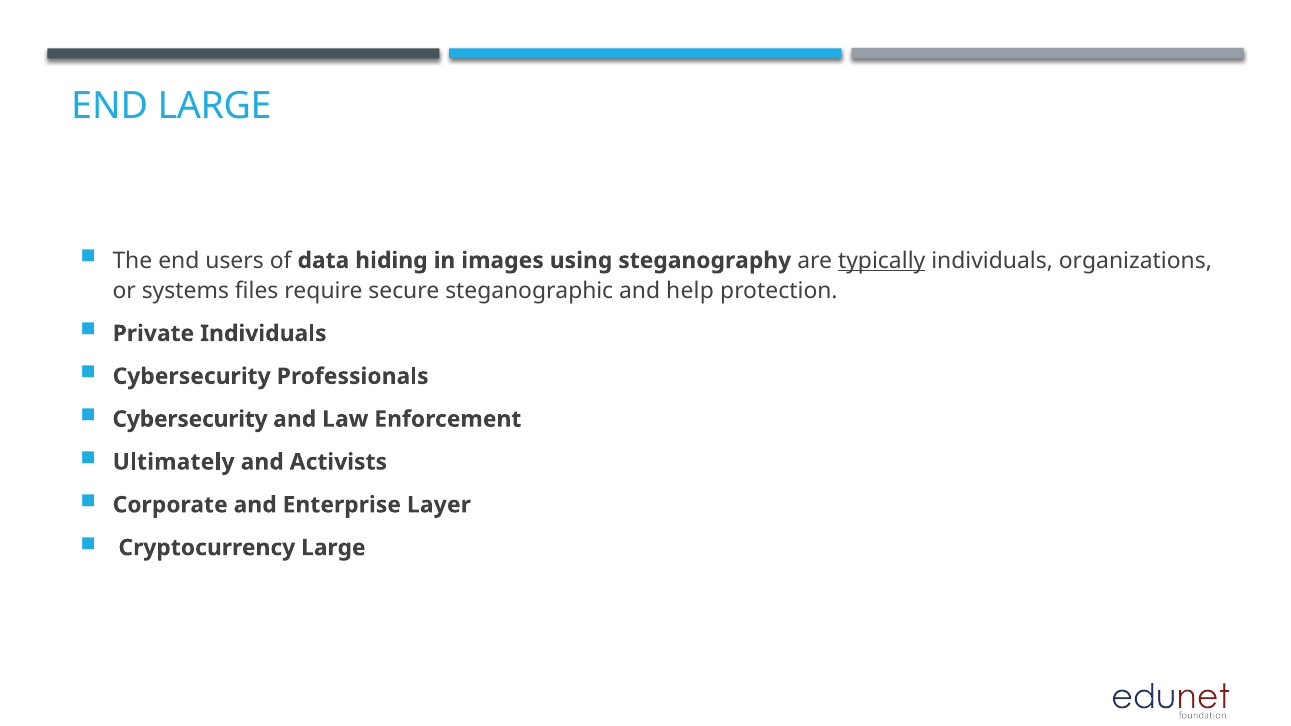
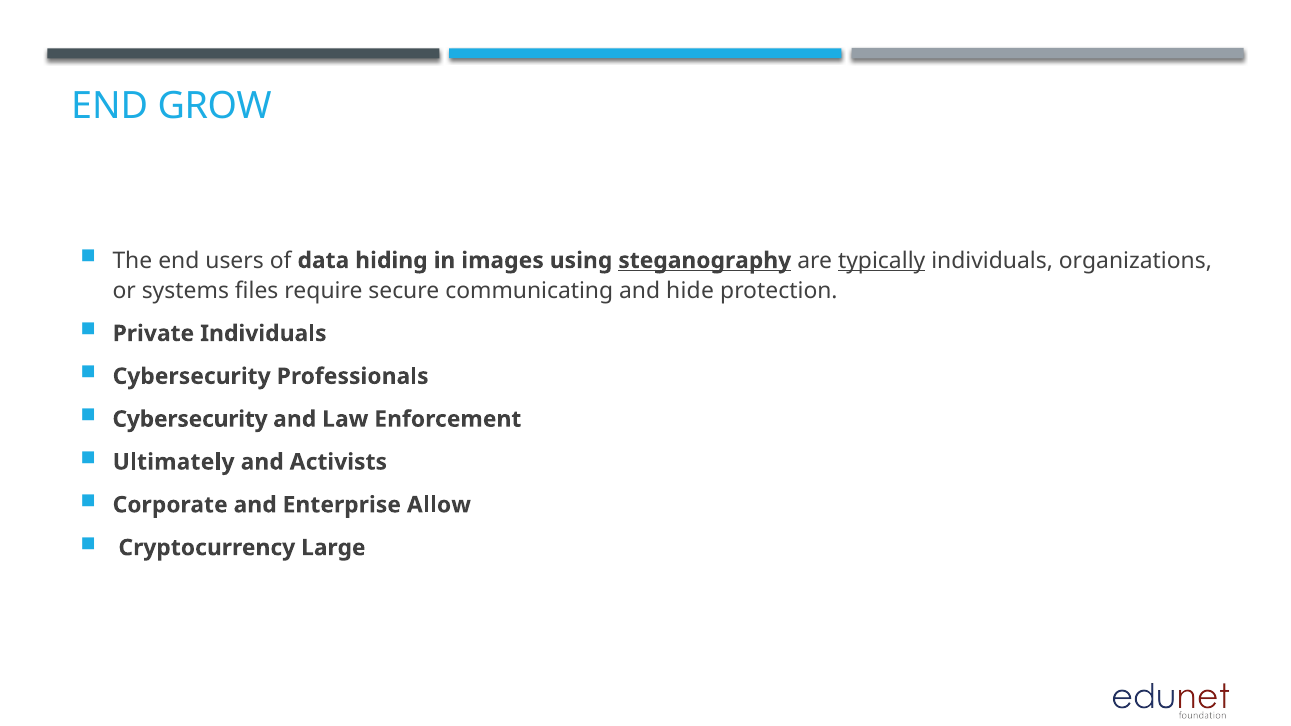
END LARGE: LARGE -> GROW
steganography underline: none -> present
steganographic: steganographic -> communicating
help: help -> hide
Layer: Layer -> Allow
